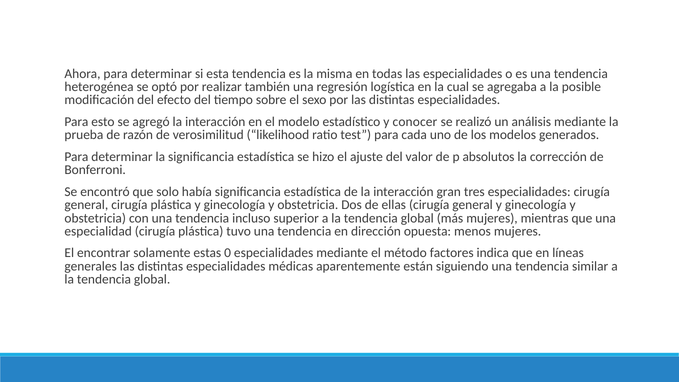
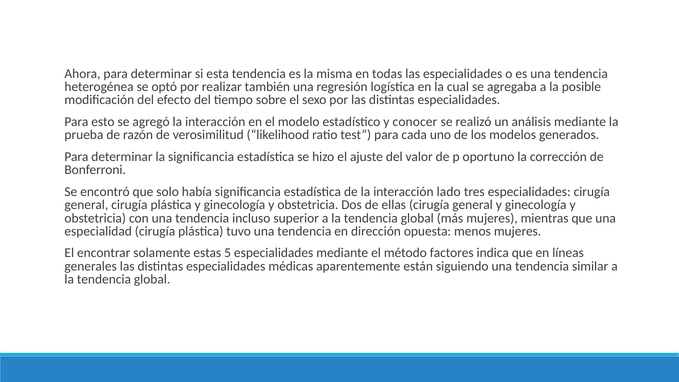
absolutos: absolutos -> oportuno
gran: gran -> lado
0: 0 -> 5
